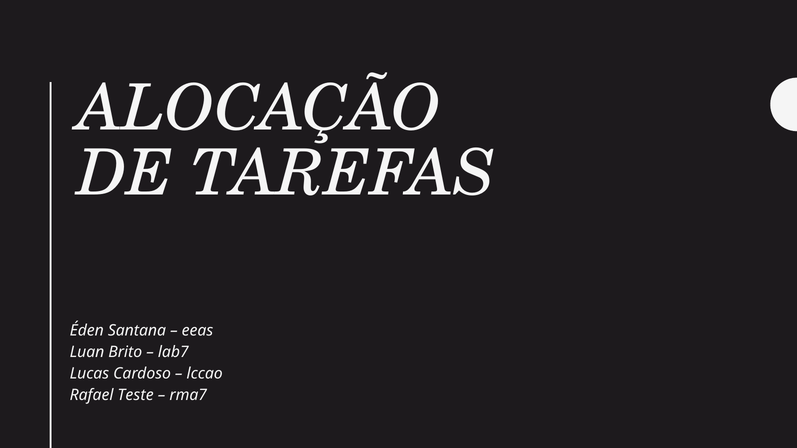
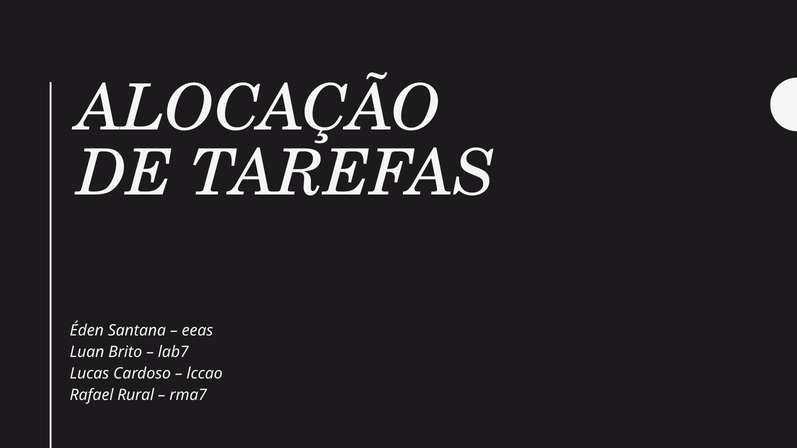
Teste: Teste -> Rural
